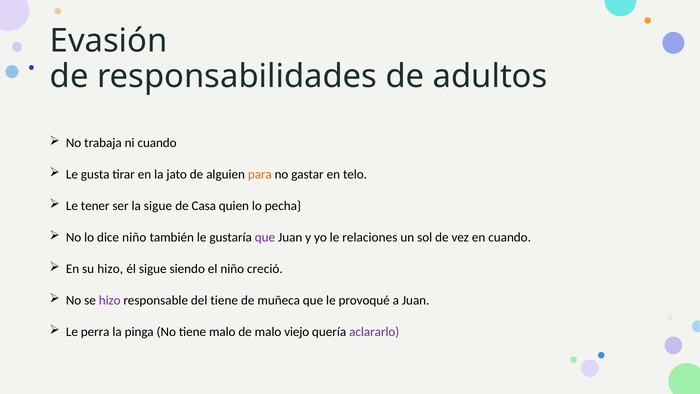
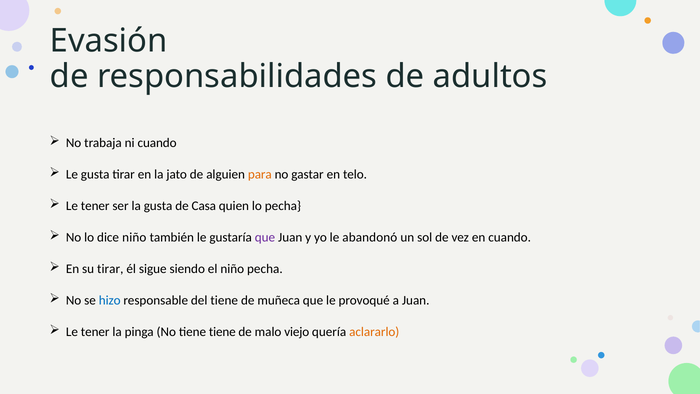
la sigue: sigue -> gusta
relaciones: relaciones -> abandonó
su hizo: hizo -> tirar
niño creció: creció -> pecha
hizo at (110, 300) colour: purple -> blue
perra at (95, 332): perra -> tener
tiene malo: malo -> tiene
aclararlo colour: purple -> orange
